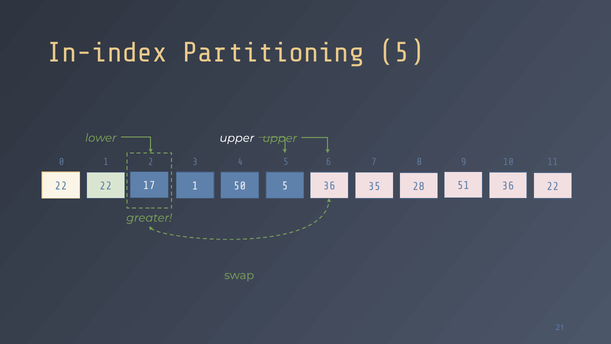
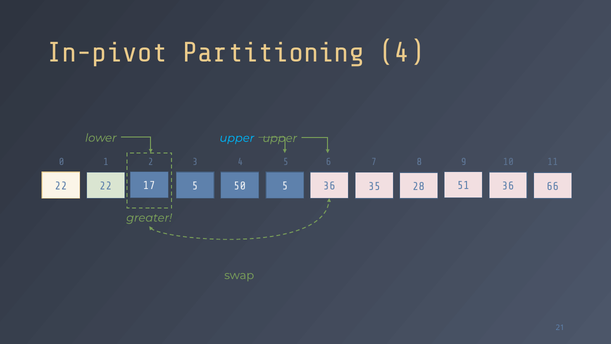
In-index: In-index -> In-pivot
Partitioning 5: 5 -> 4
upper at (237, 138) colour: white -> light blue
22 1: 1 -> 5
50 22: 22 -> 66
